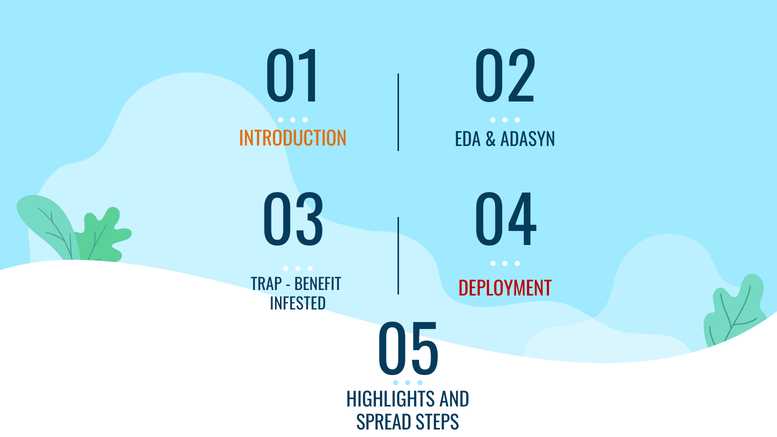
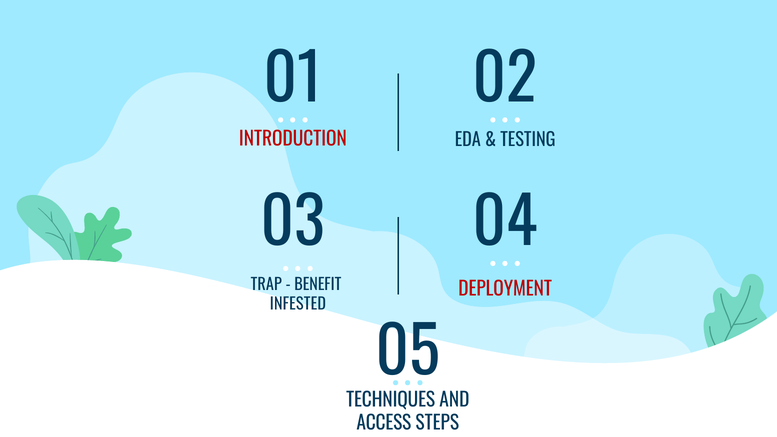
INTRODUCTION colour: orange -> red
ADASYN: ADASYN -> TESTING
HIGHLIGHTS: HIGHLIGHTS -> TECHNIQUES
SPREAD: SPREAD -> ACCESS
